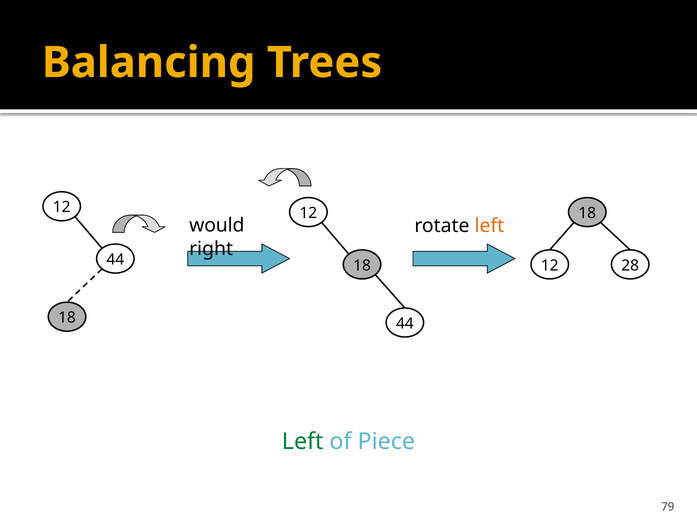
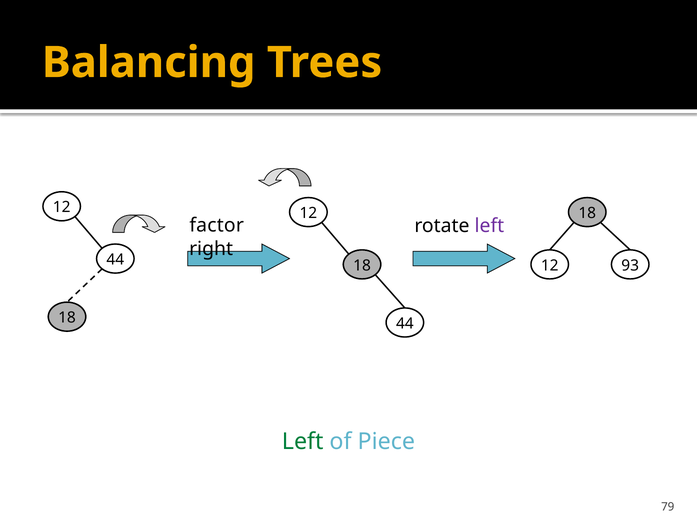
would: would -> factor
left at (489, 226) colour: orange -> purple
28: 28 -> 93
